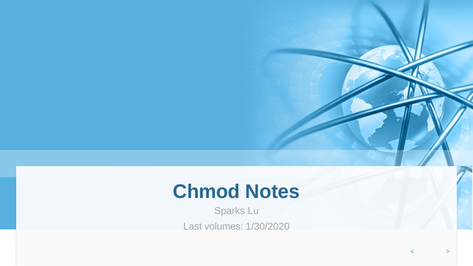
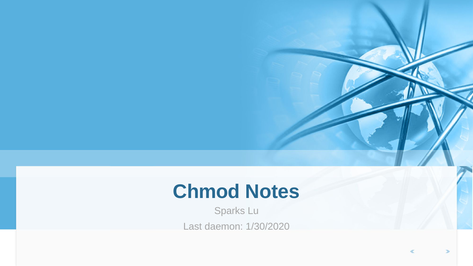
volumes: volumes -> daemon
